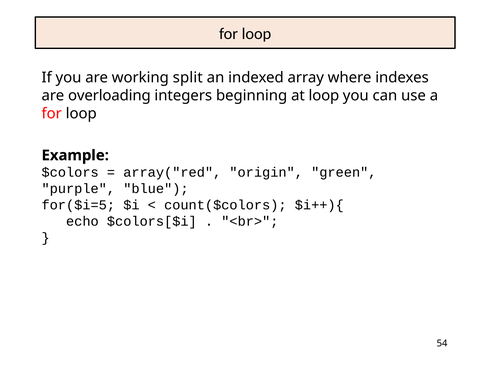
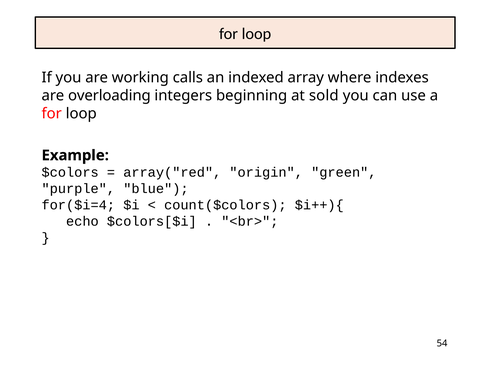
split: split -> calls
at loop: loop -> sold
for($i=5: for($i=5 -> for($i=4
